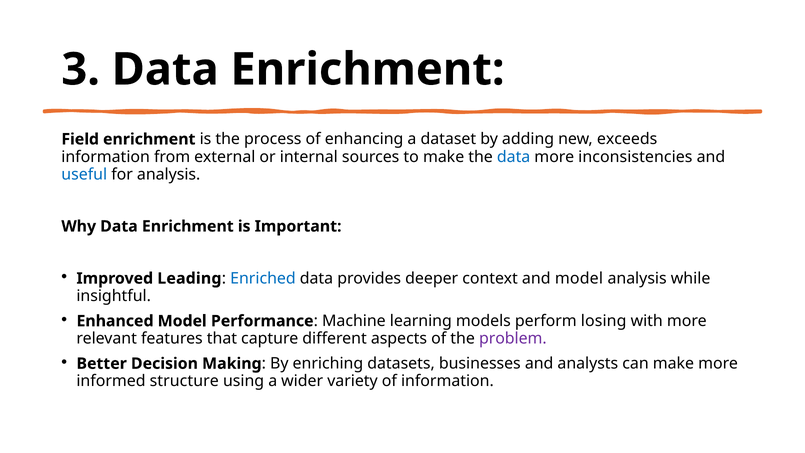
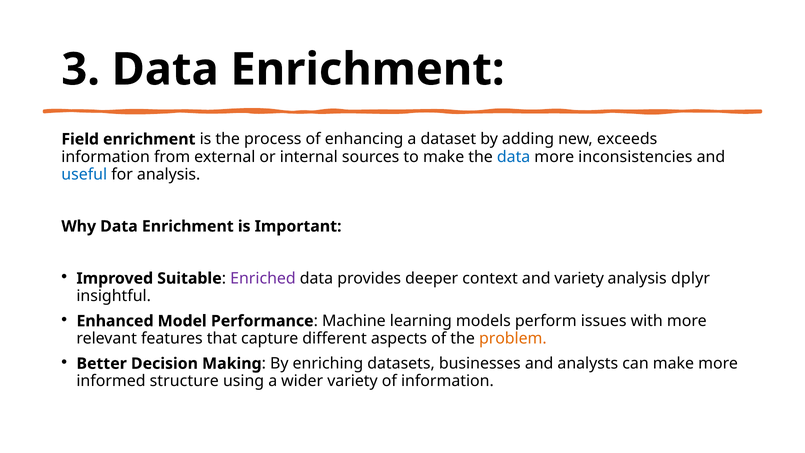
Leading: Leading -> Suitable
Enriched colour: blue -> purple
and model: model -> variety
while: while -> dplyr
losing: losing -> issues
problem colour: purple -> orange
